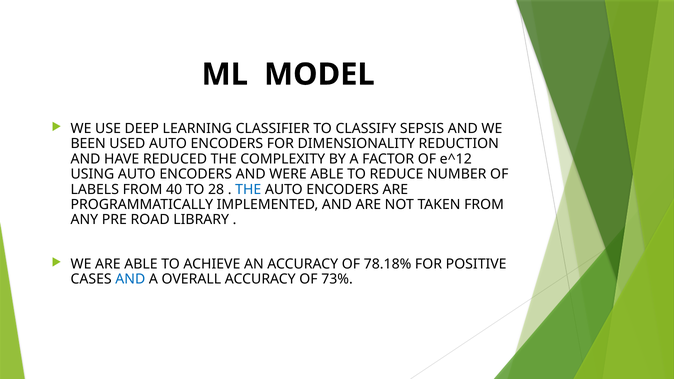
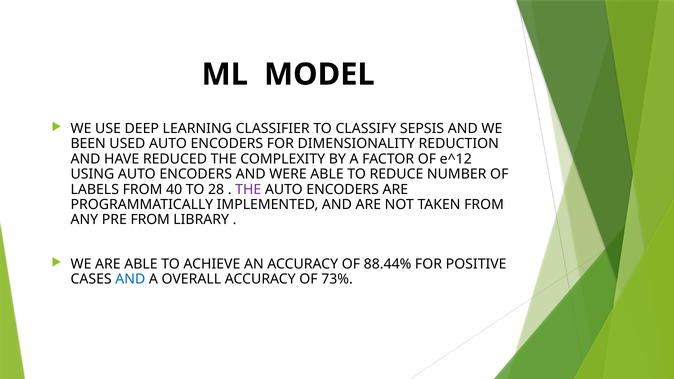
THE at (248, 189) colour: blue -> purple
PRE ROAD: ROAD -> FROM
78.18%: 78.18% -> 88.44%
